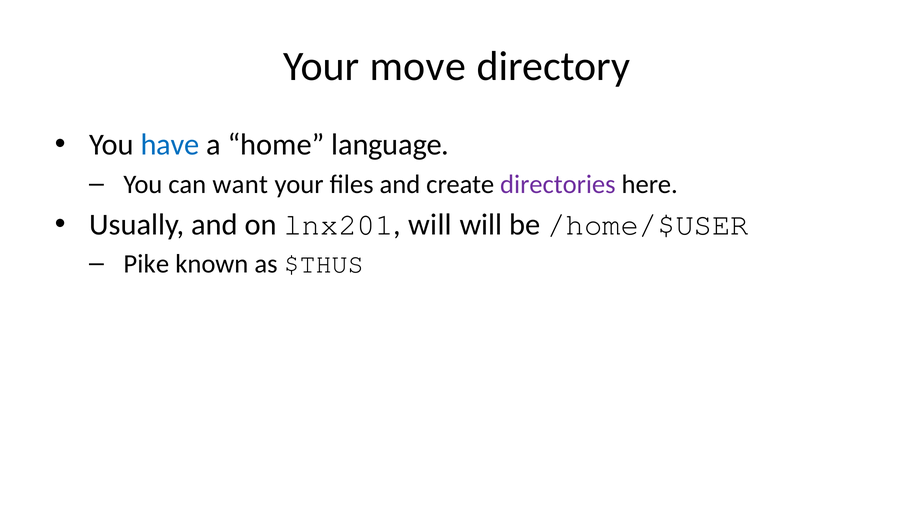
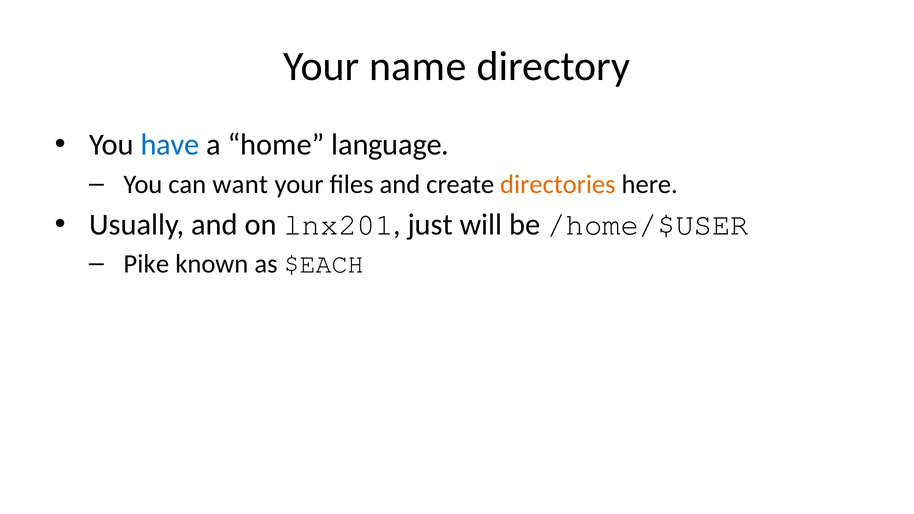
move: move -> name
directories colour: purple -> orange
lnx201 will: will -> just
$THUS: $THUS -> $EACH
